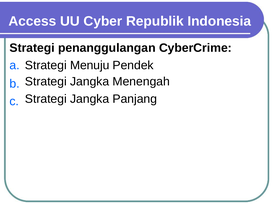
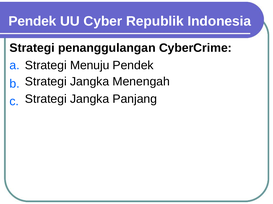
Access at (32, 21): Access -> Pendek
